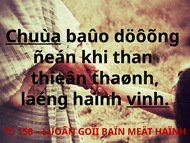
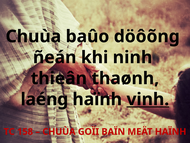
Chuùa at (33, 36) underline: present -> none
than: than -> ninh
LUOÂN at (59, 131): LUOÂN -> CHUÙA
